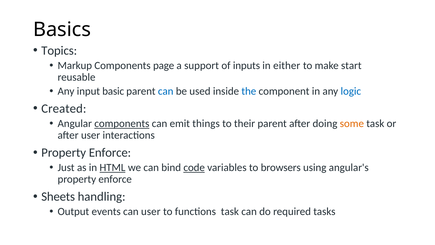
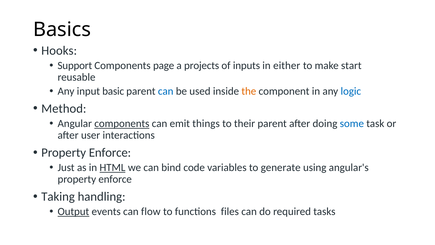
Topics: Topics -> Hooks
Markup: Markup -> Support
support: support -> projects
the colour: blue -> orange
Created: Created -> Method
some colour: orange -> blue
code underline: present -> none
browsers: browsers -> generate
Sheets: Sheets -> Taking
Output underline: none -> present
can user: user -> flow
functions task: task -> files
